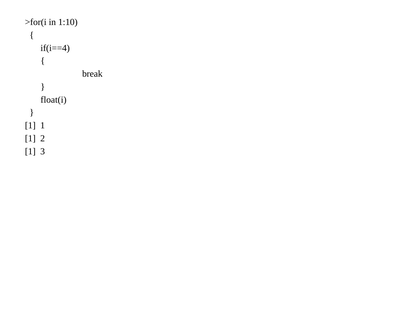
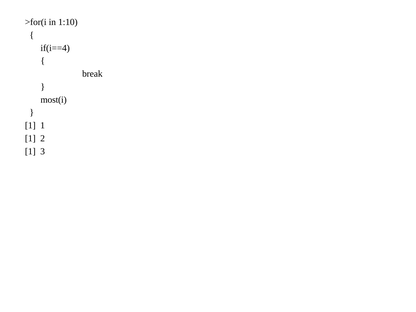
float(i: float(i -> most(i
